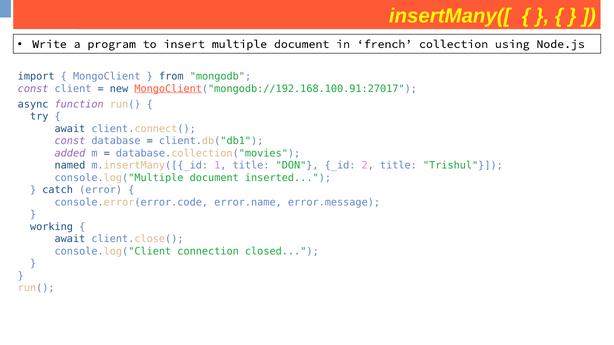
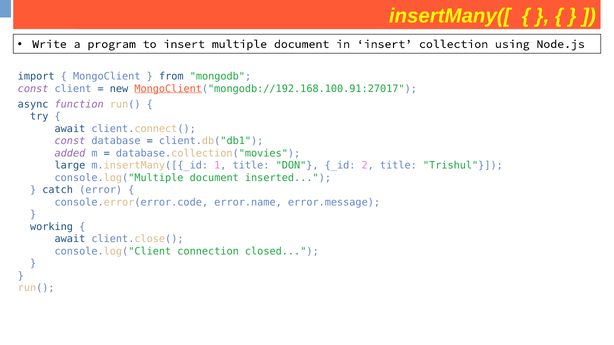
in french: french -> insert
named: named -> large
